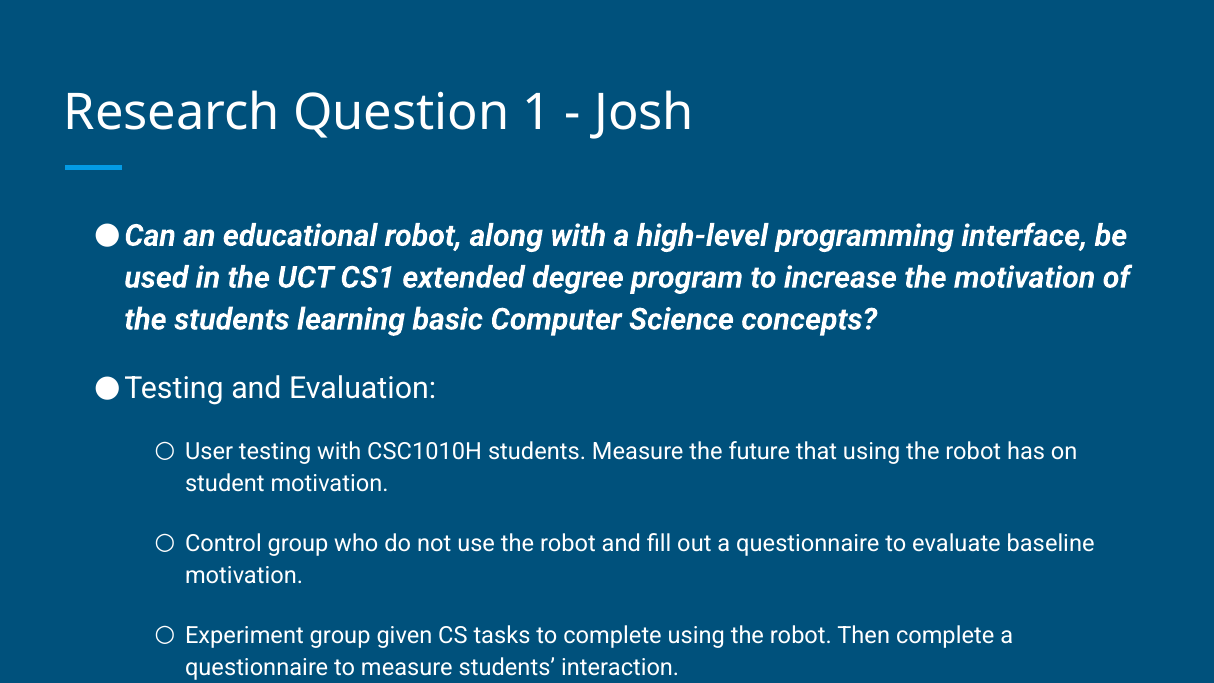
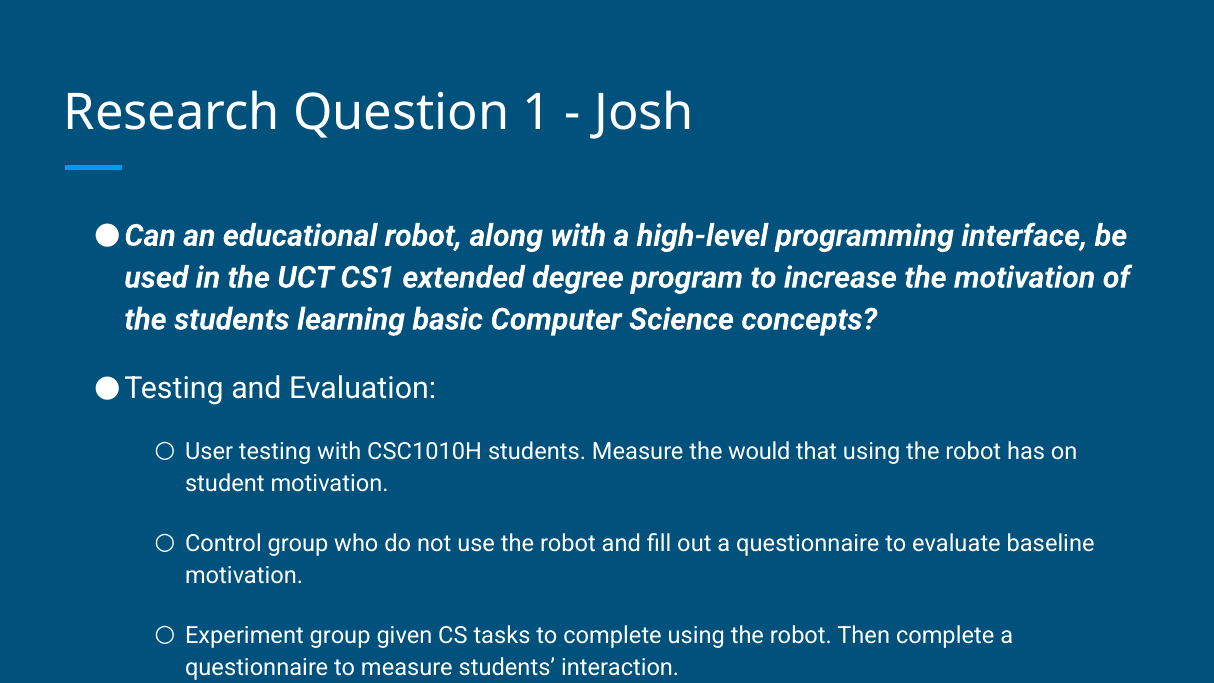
future: future -> would
